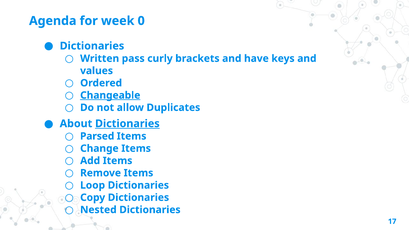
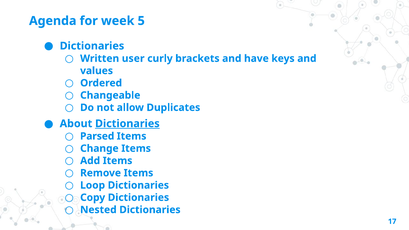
0: 0 -> 5
pass: pass -> user
Changeable underline: present -> none
